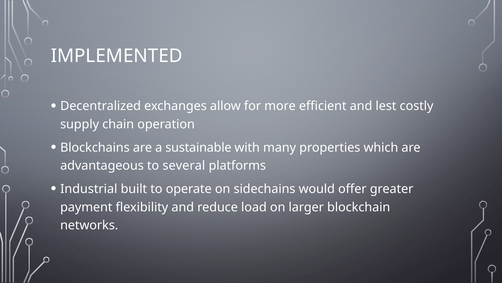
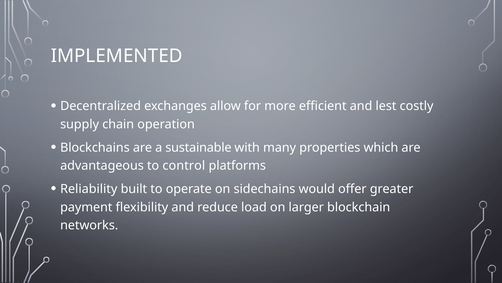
several: several -> control
Industrial: Industrial -> Reliability
